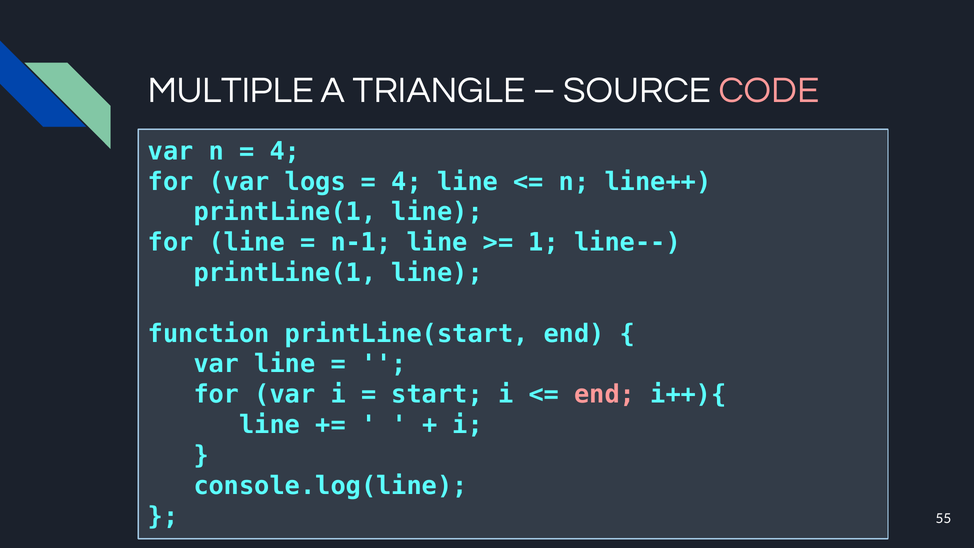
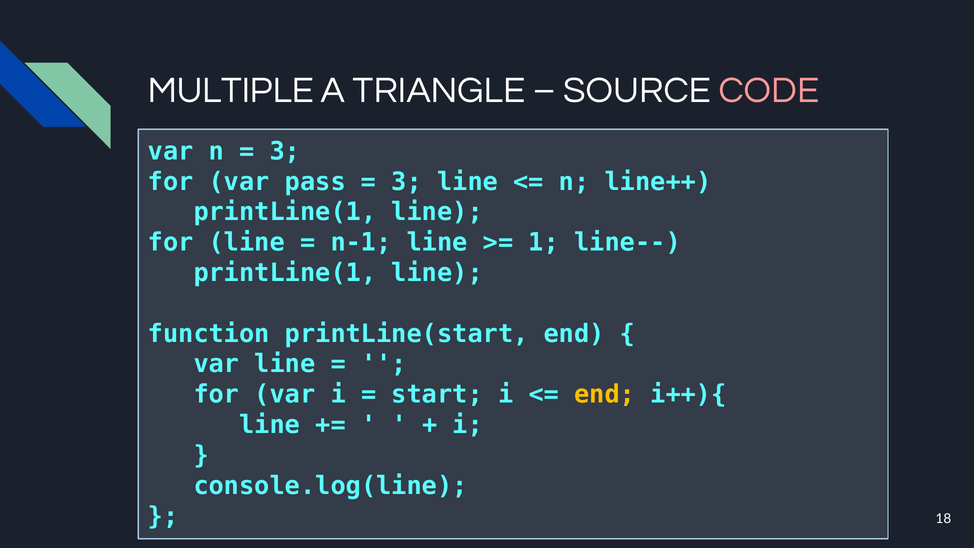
4 at (285, 151): 4 -> 3
logs: logs -> pass
4 at (407, 182): 4 -> 3
end at (605, 394) colour: pink -> yellow
55: 55 -> 18
